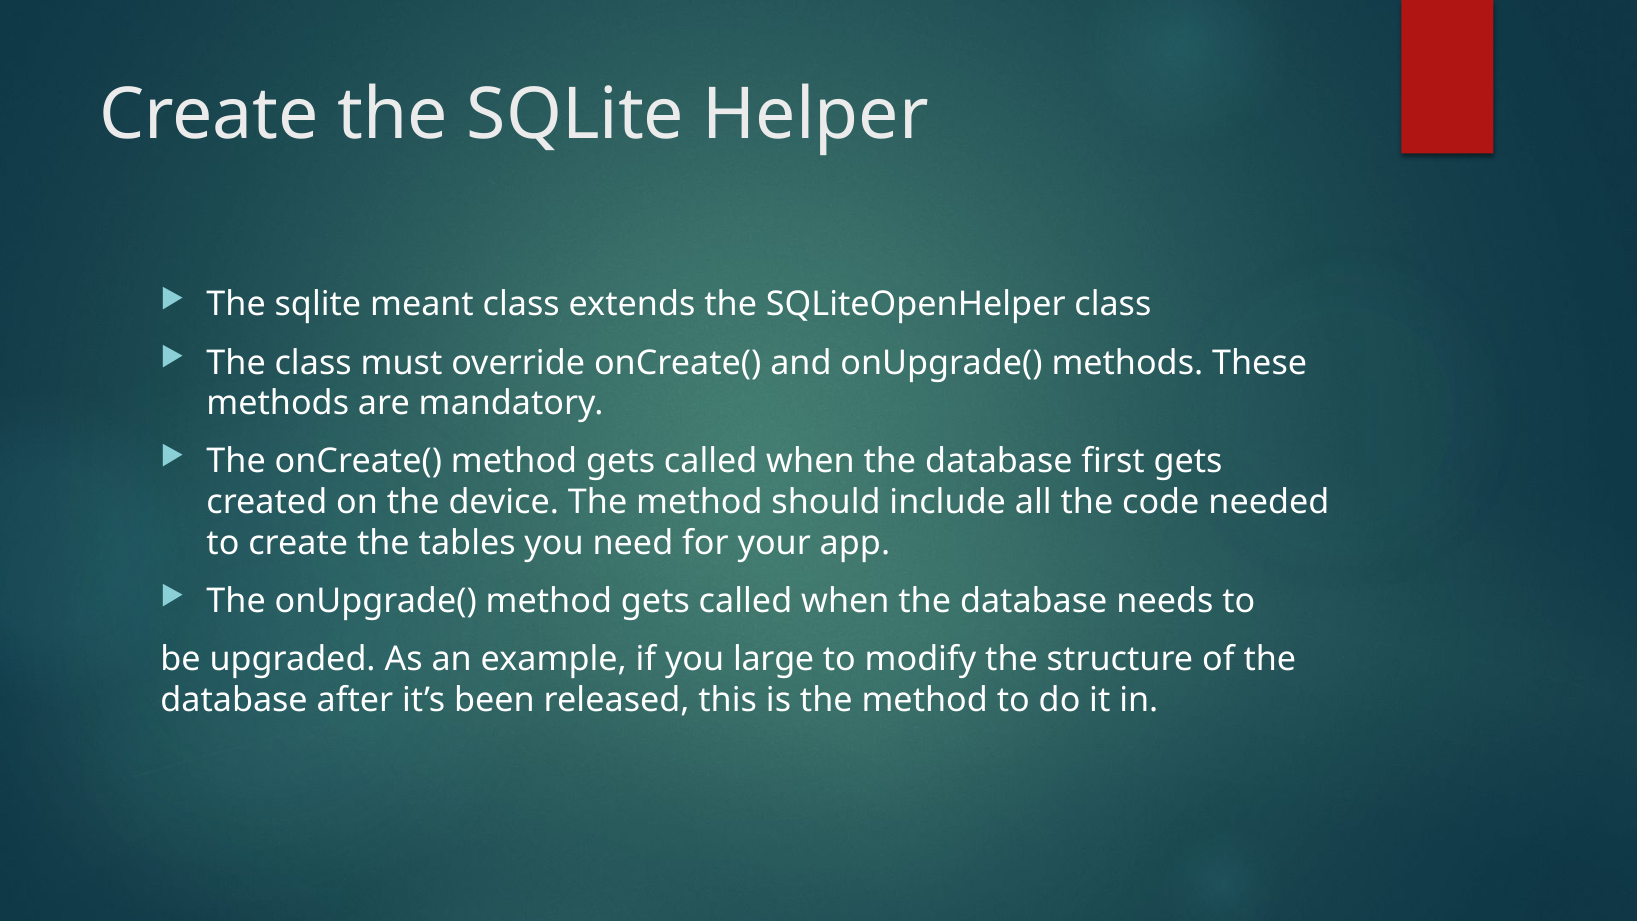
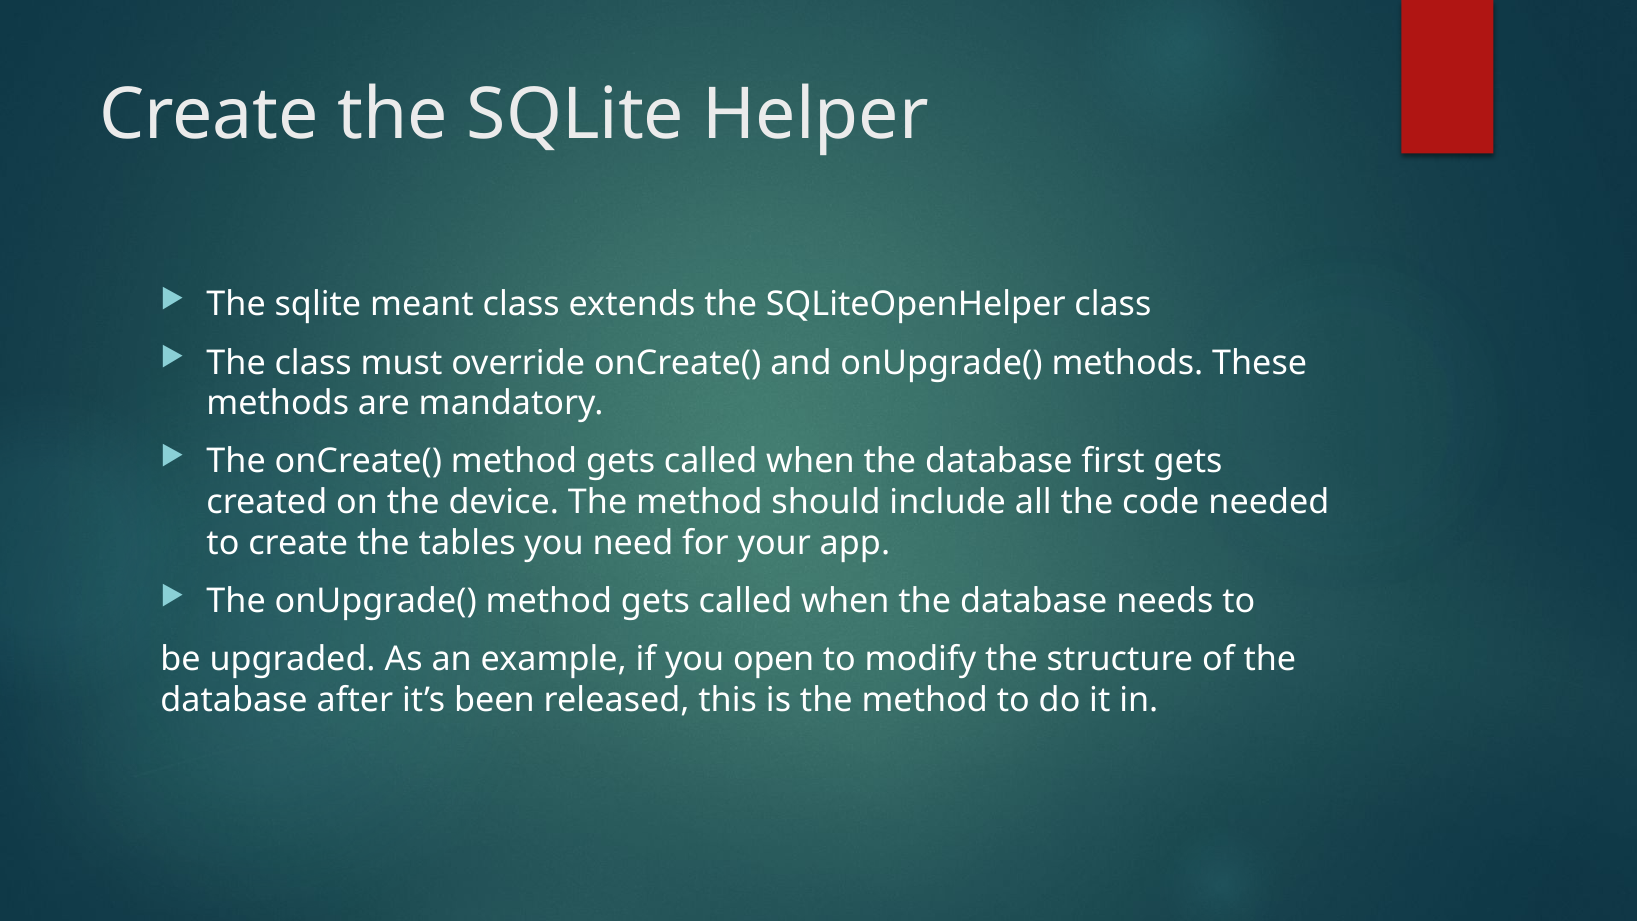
large: large -> open
